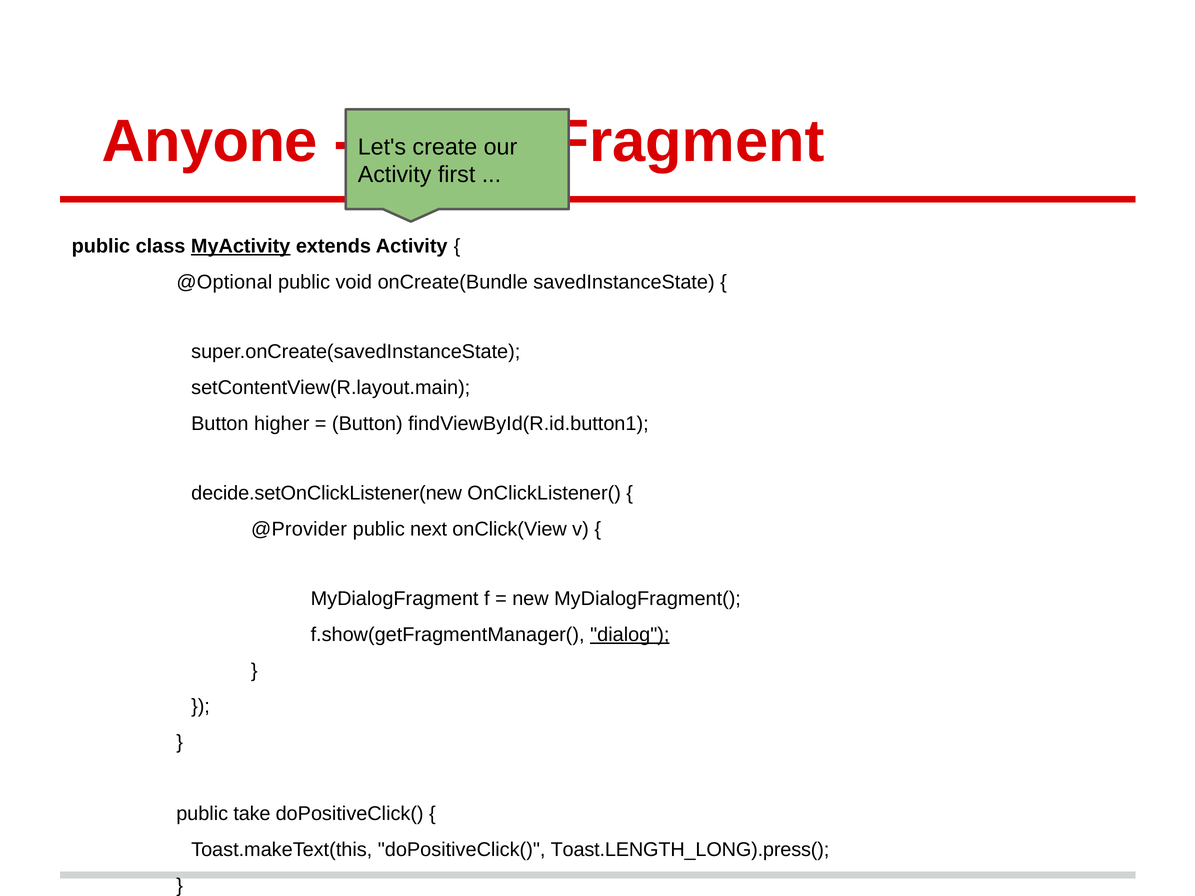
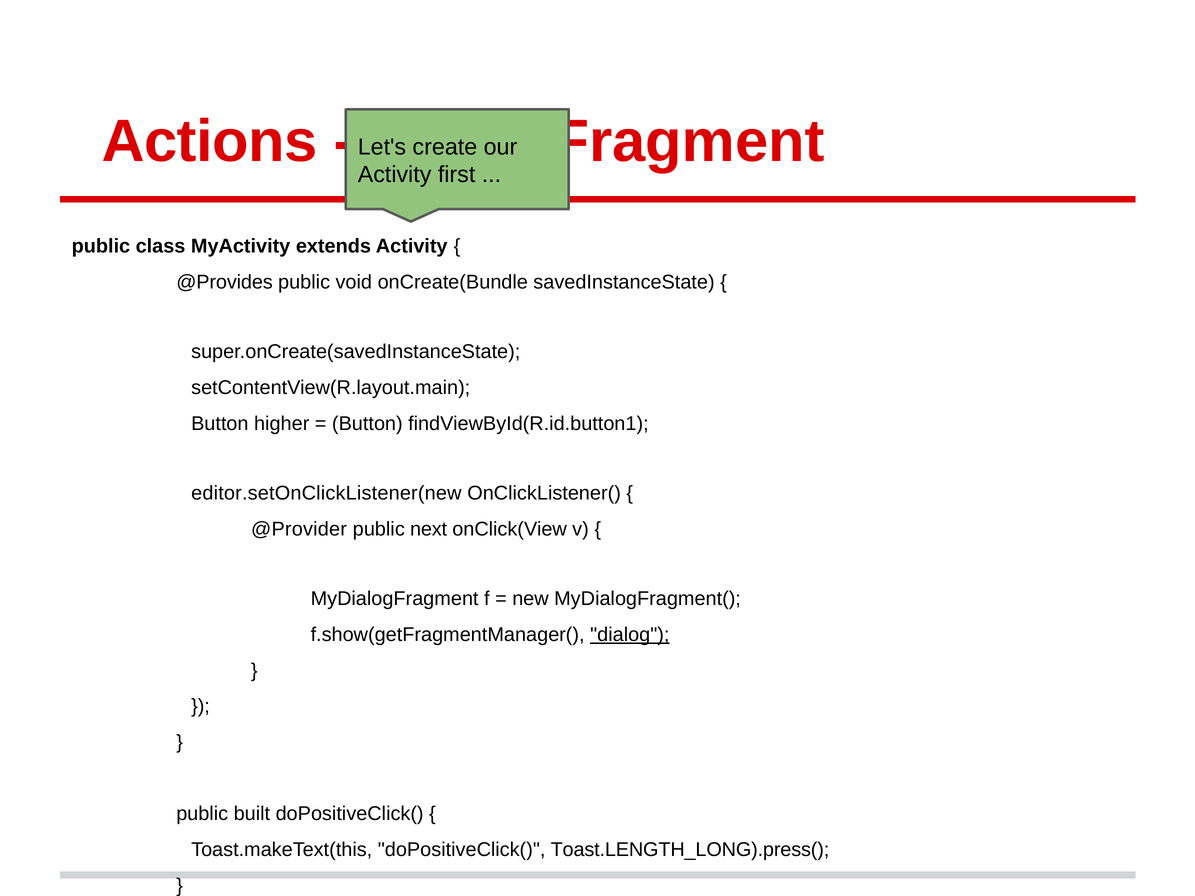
Anyone: Anyone -> Actions
MyActivity underline: present -> none
@Optional: @Optional -> @Provides
decide.setOnClickListener(new: decide.setOnClickListener(new -> editor.setOnClickListener(new
take: take -> built
